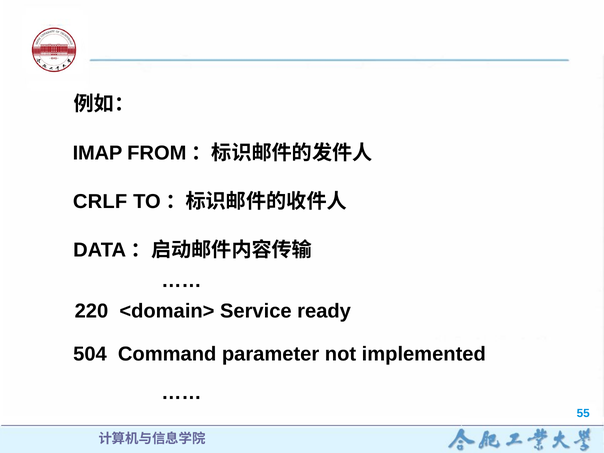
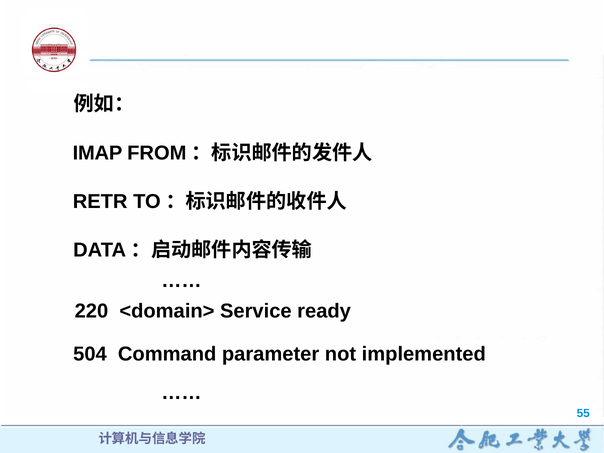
CRLF: CRLF -> RETR
